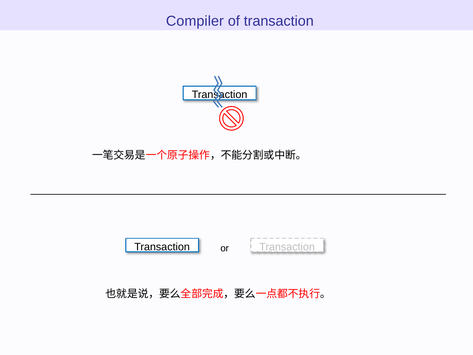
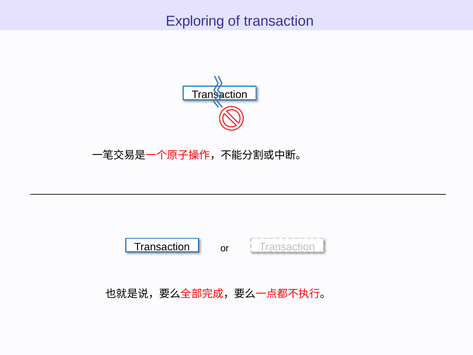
Compiler: Compiler -> Exploring
